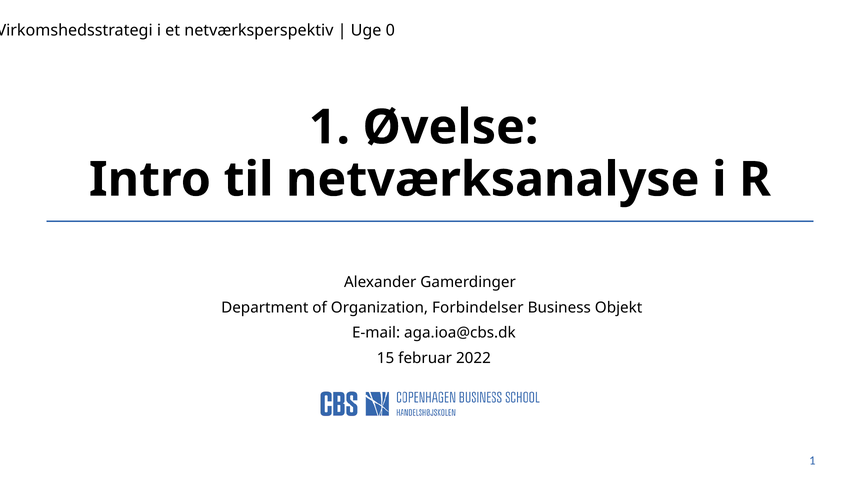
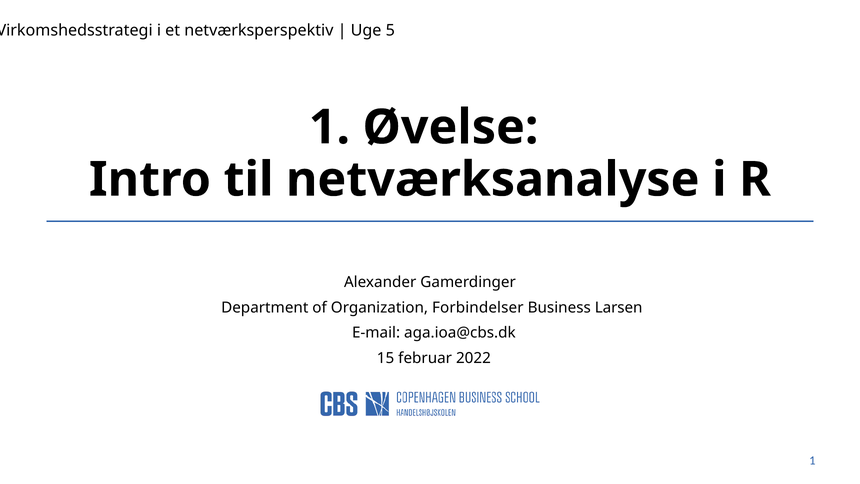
0: 0 -> 5
Objekt: Objekt -> Larsen
